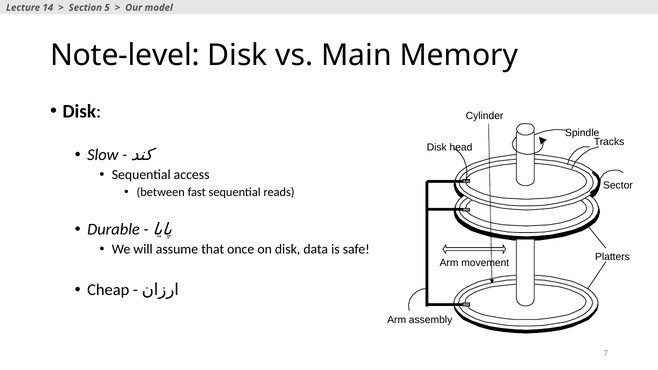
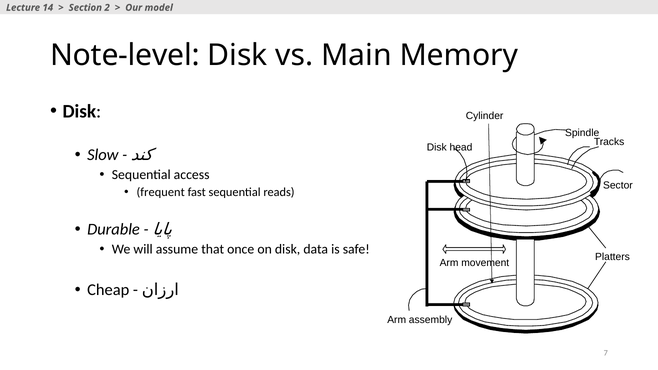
5: 5 -> 2
between: between -> frequent
